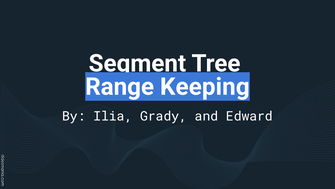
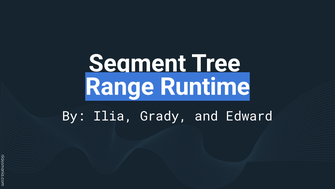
Keeping: Keeping -> Runtime
